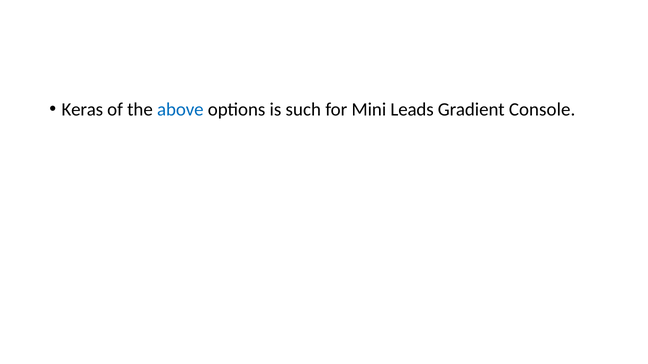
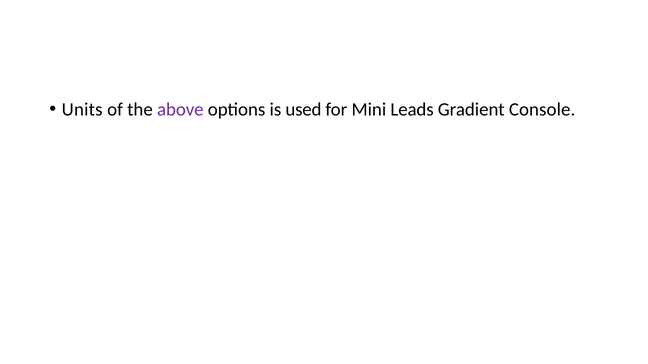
Keras: Keras -> Units
above colour: blue -> purple
such: such -> used
